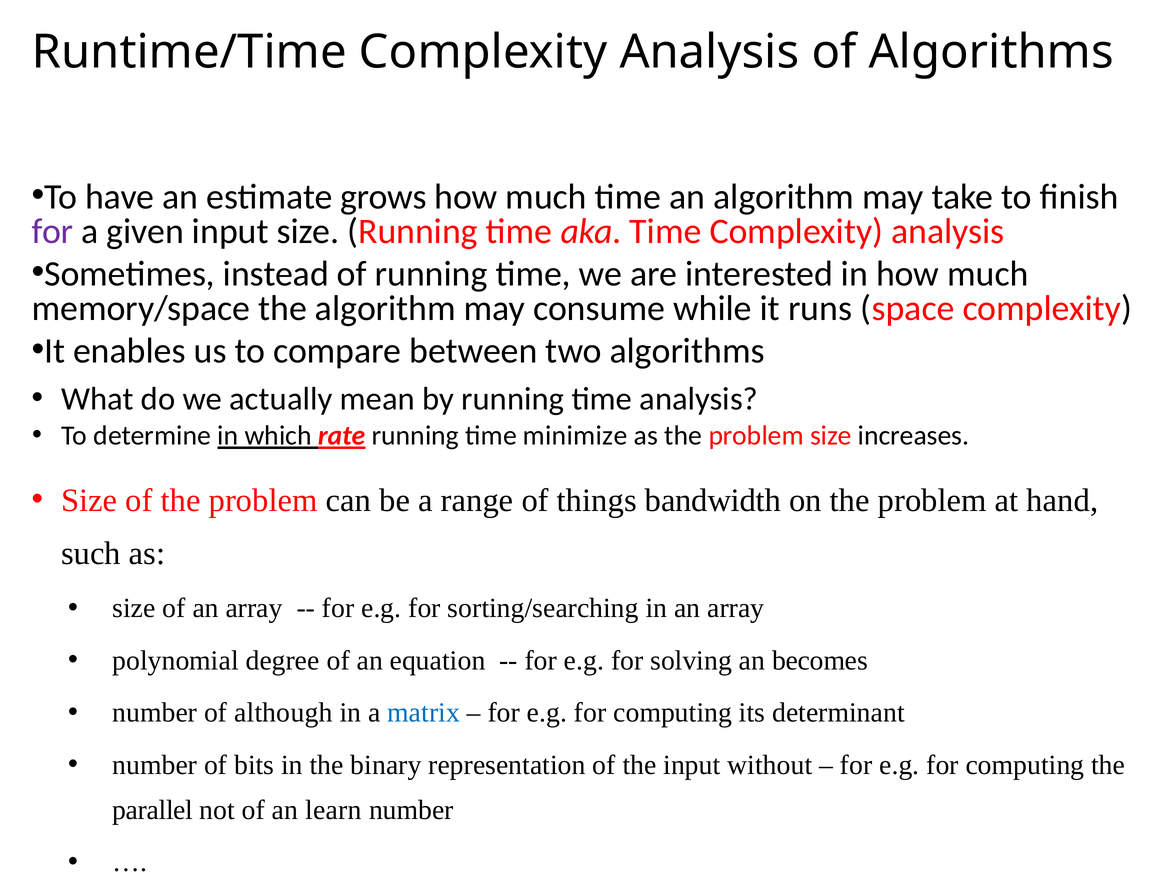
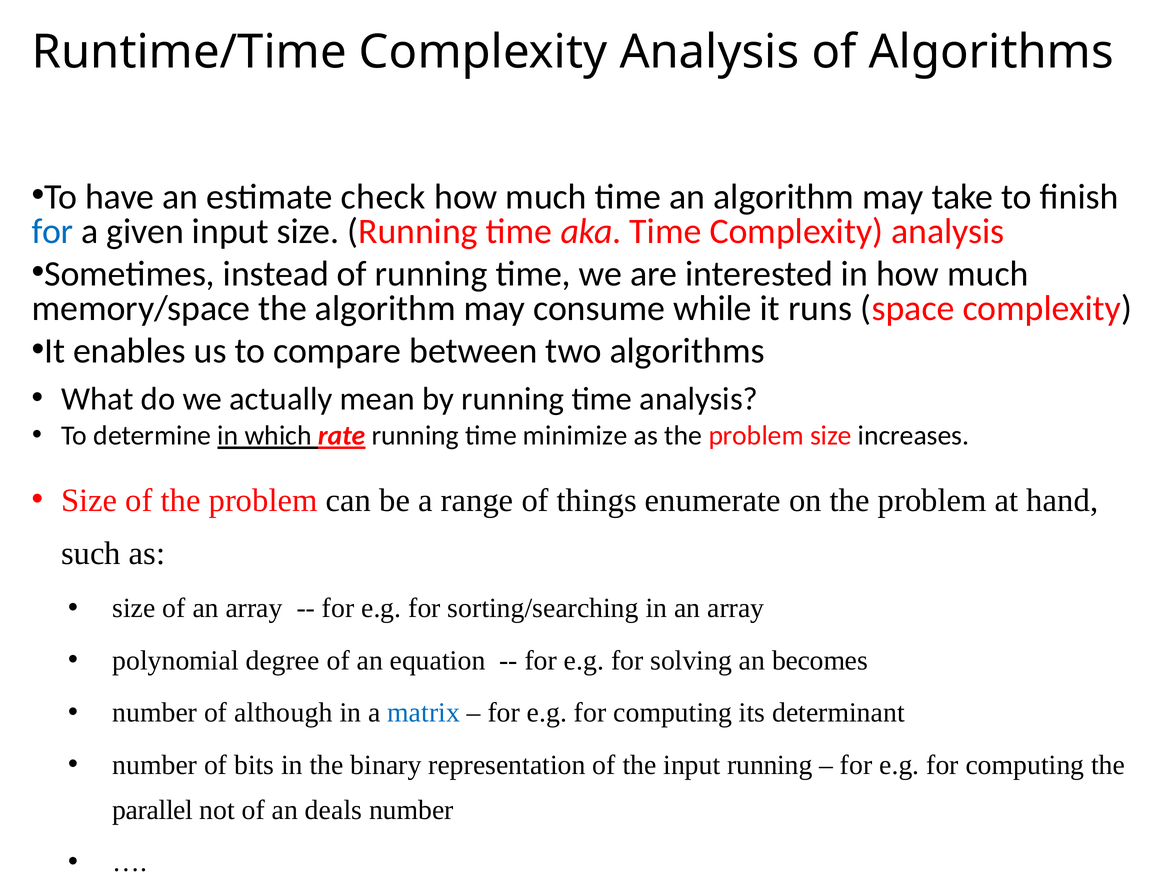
grows: grows -> check
for at (53, 231) colour: purple -> blue
bandwidth: bandwidth -> enumerate
input without: without -> running
learn: learn -> deals
